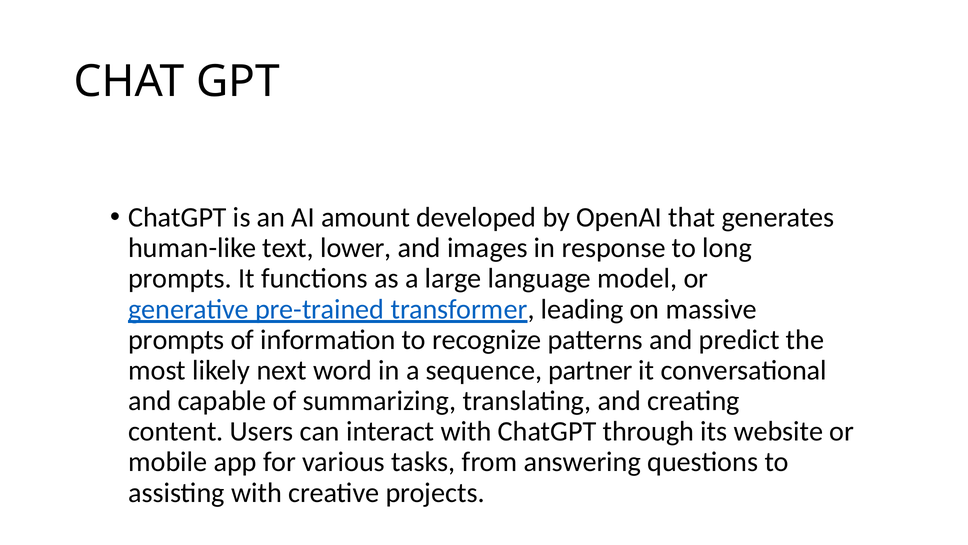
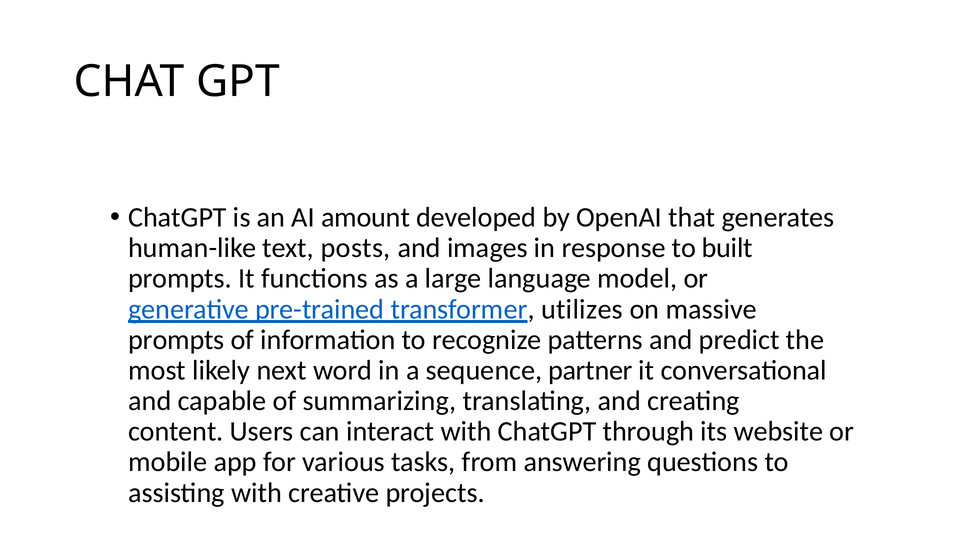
lower: lower -> posts
long: long -> built
leading: leading -> utilizes
